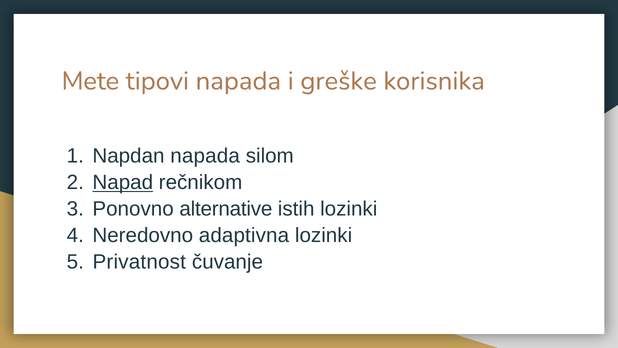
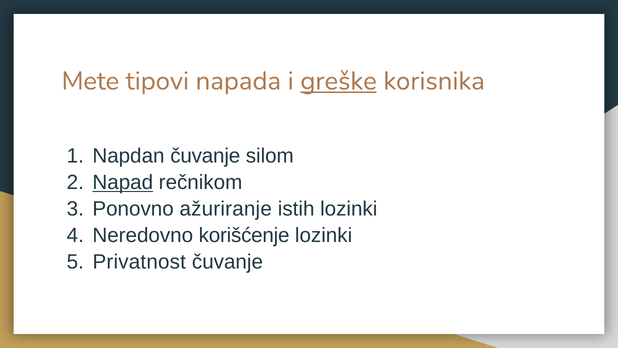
greške underline: none -> present
Napdan napada: napada -> čuvanje
alternative: alternative -> ažuriranje
adaptivna: adaptivna -> korišćenje
